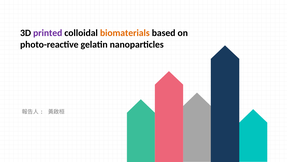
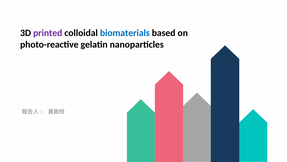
biomaterials colour: orange -> blue
